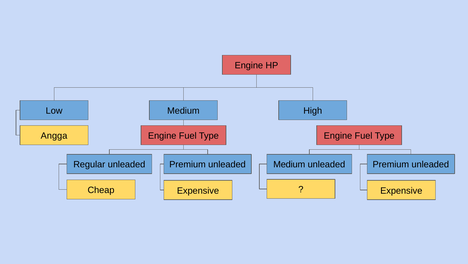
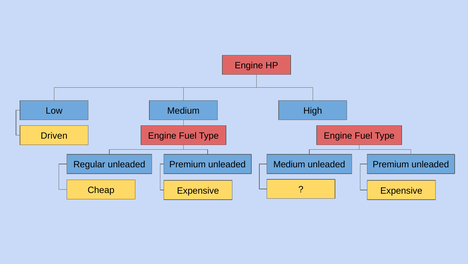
Angga: Angga -> Driven
